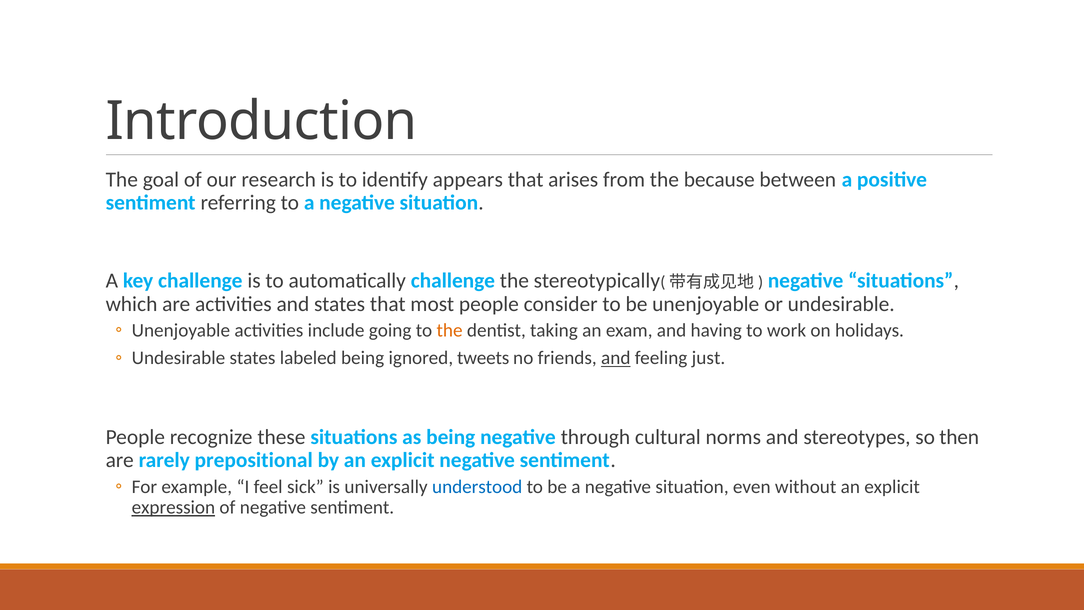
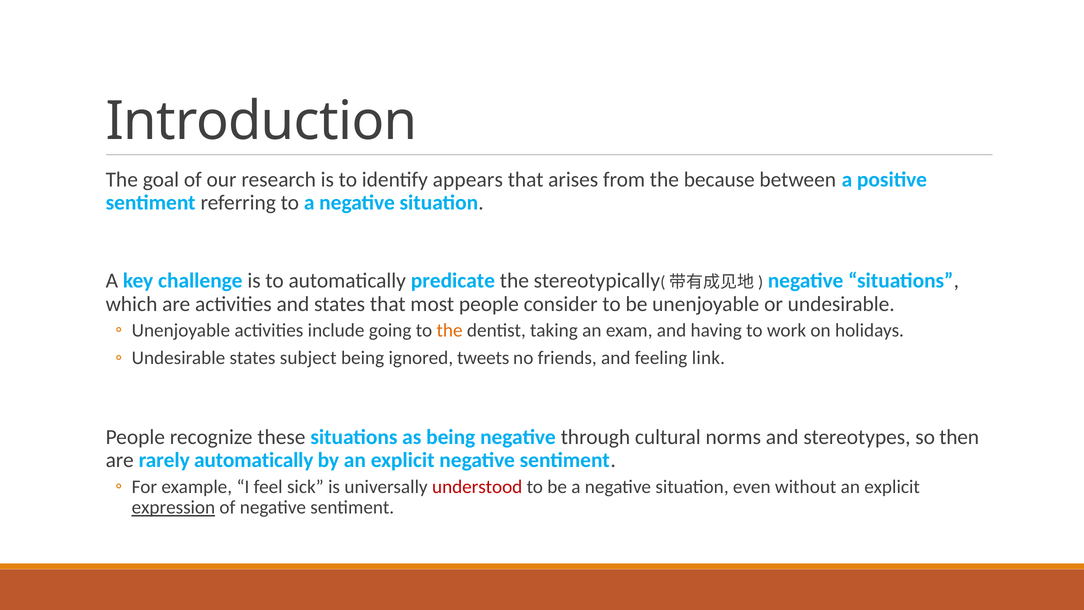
automatically challenge: challenge -> predicate
labeled: labeled -> subject
and at (616, 358) underline: present -> none
just: just -> link
rarely prepositional: prepositional -> automatically
understood colour: blue -> red
